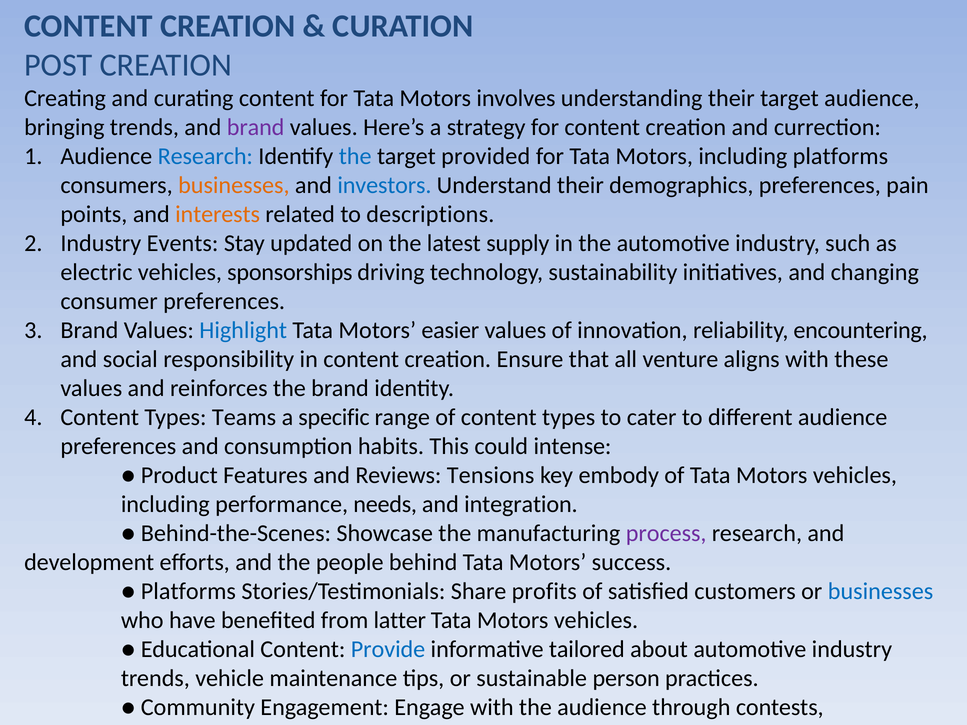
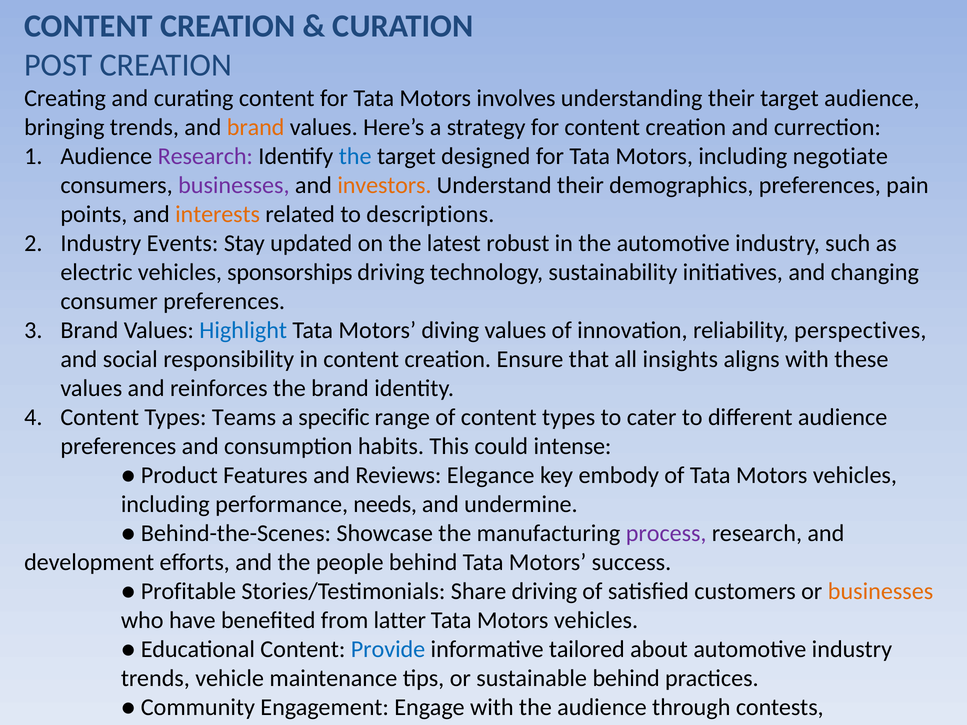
brand at (256, 127) colour: purple -> orange
Research at (205, 156) colour: blue -> purple
provided: provided -> designed
including platforms: platforms -> negotiate
businesses at (234, 185) colour: orange -> purple
investors colour: blue -> orange
supply: supply -> robust
easier: easier -> diving
encountering: encountering -> perspectives
venture: venture -> insights
Tensions: Tensions -> Elegance
integration: integration -> undermine
Platforms at (188, 591): Platforms -> Profitable
Share profits: profits -> driving
businesses at (881, 591) colour: blue -> orange
sustainable person: person -> behind
